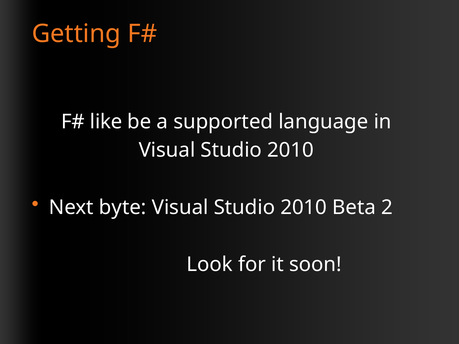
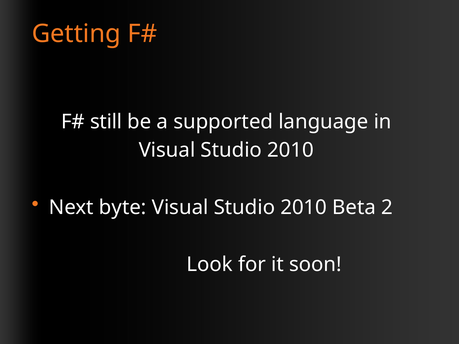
like: like -> still
